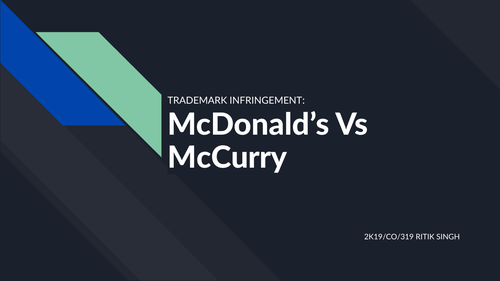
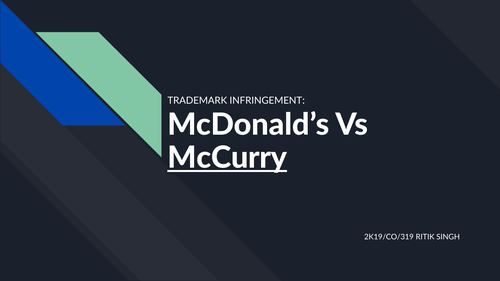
McCurry underline: none -> present
